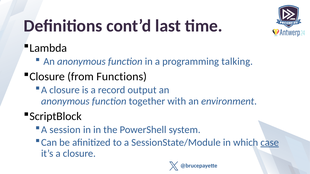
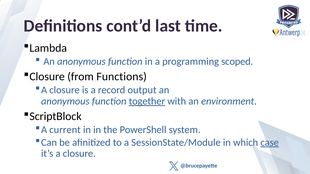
talking: talking -> scoped
together underline: none -> present
session: session -> current
